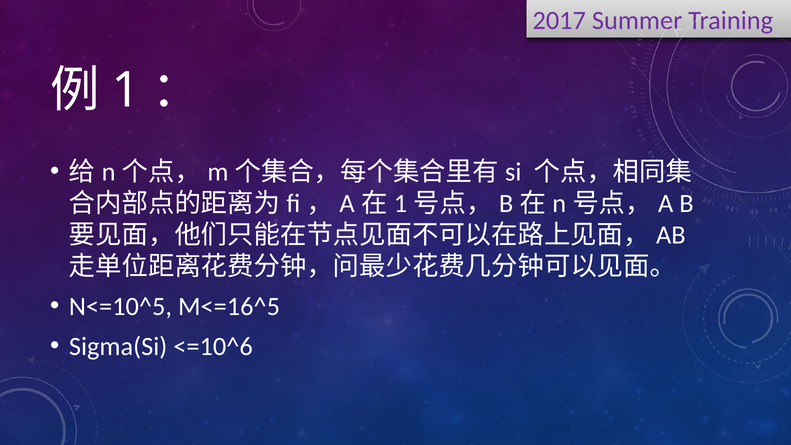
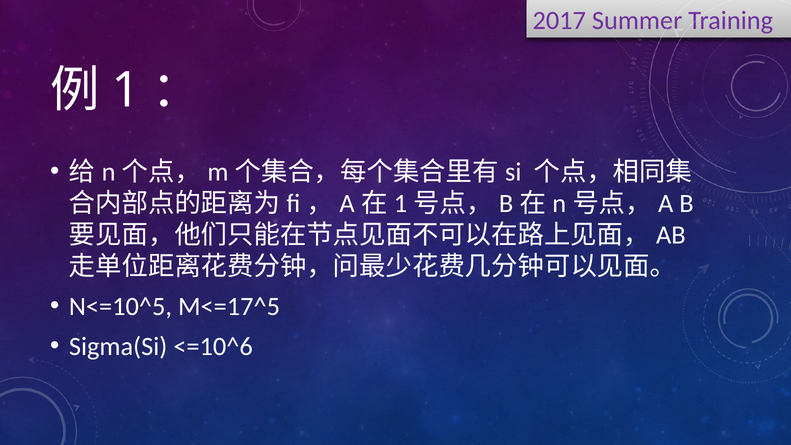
M<=16^5: M<=16^5 -> M<=17^5
